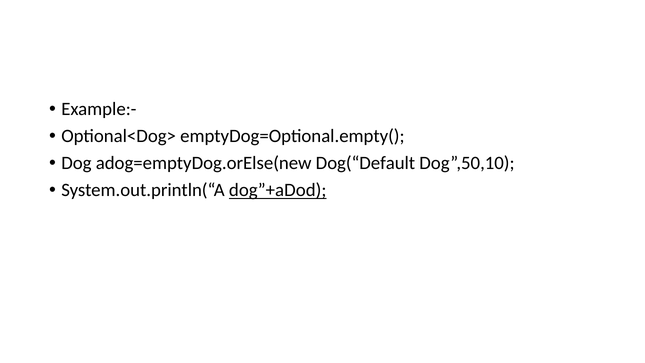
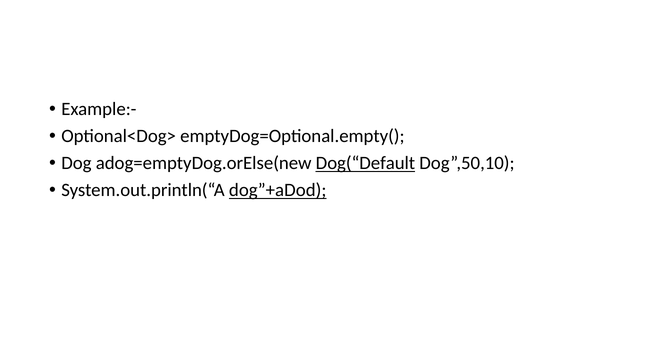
Dog(“Default underline: none -> present
